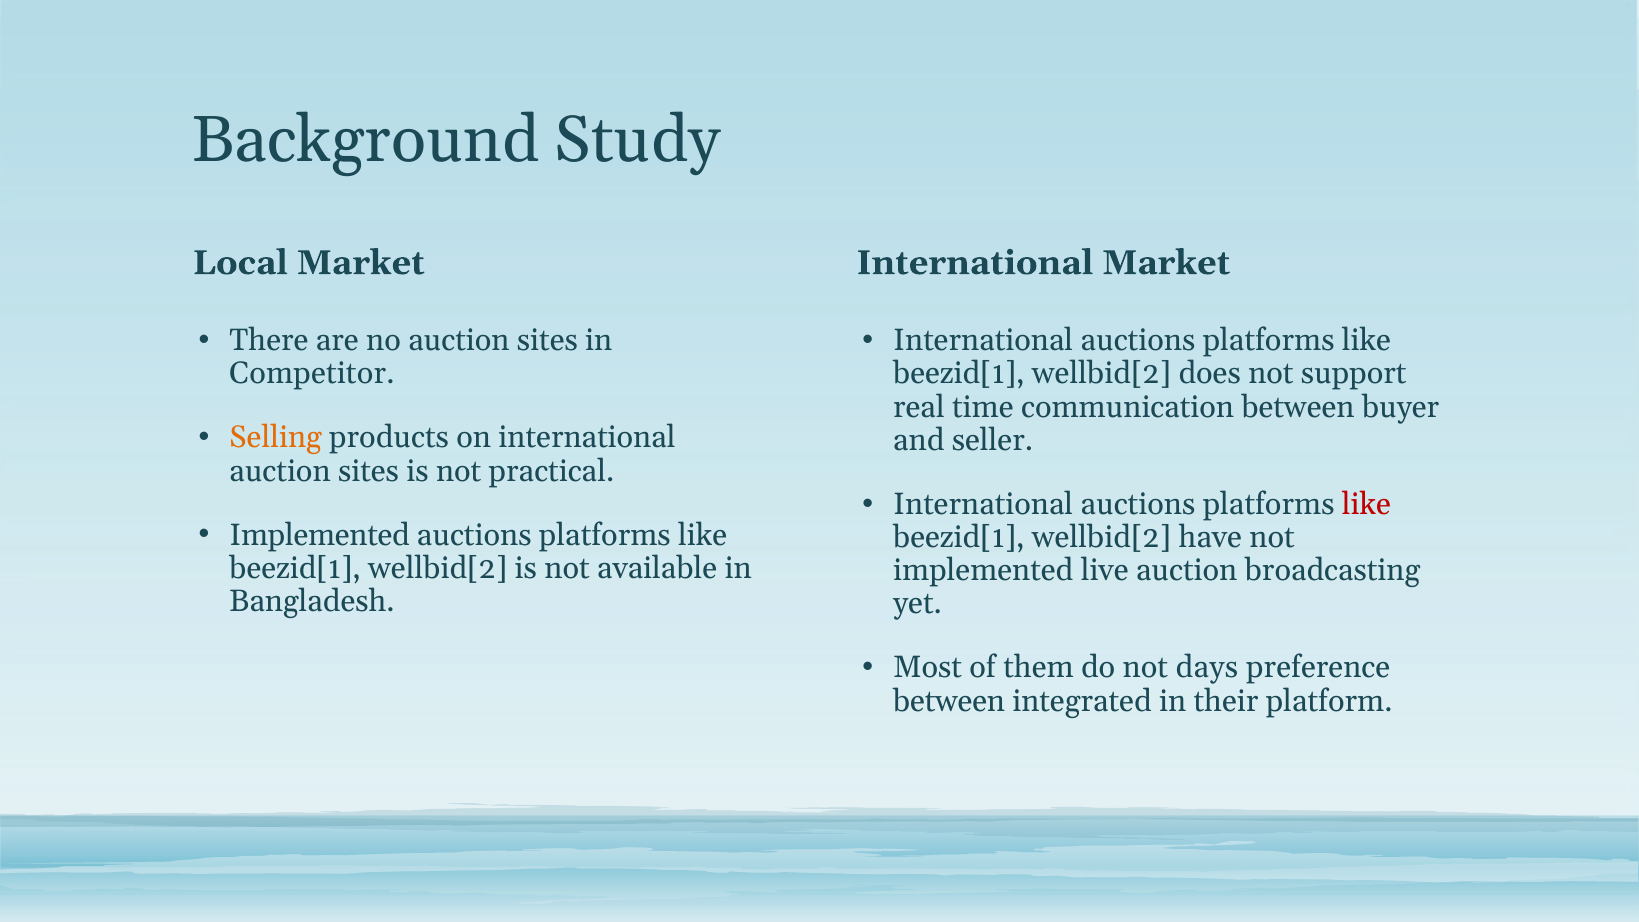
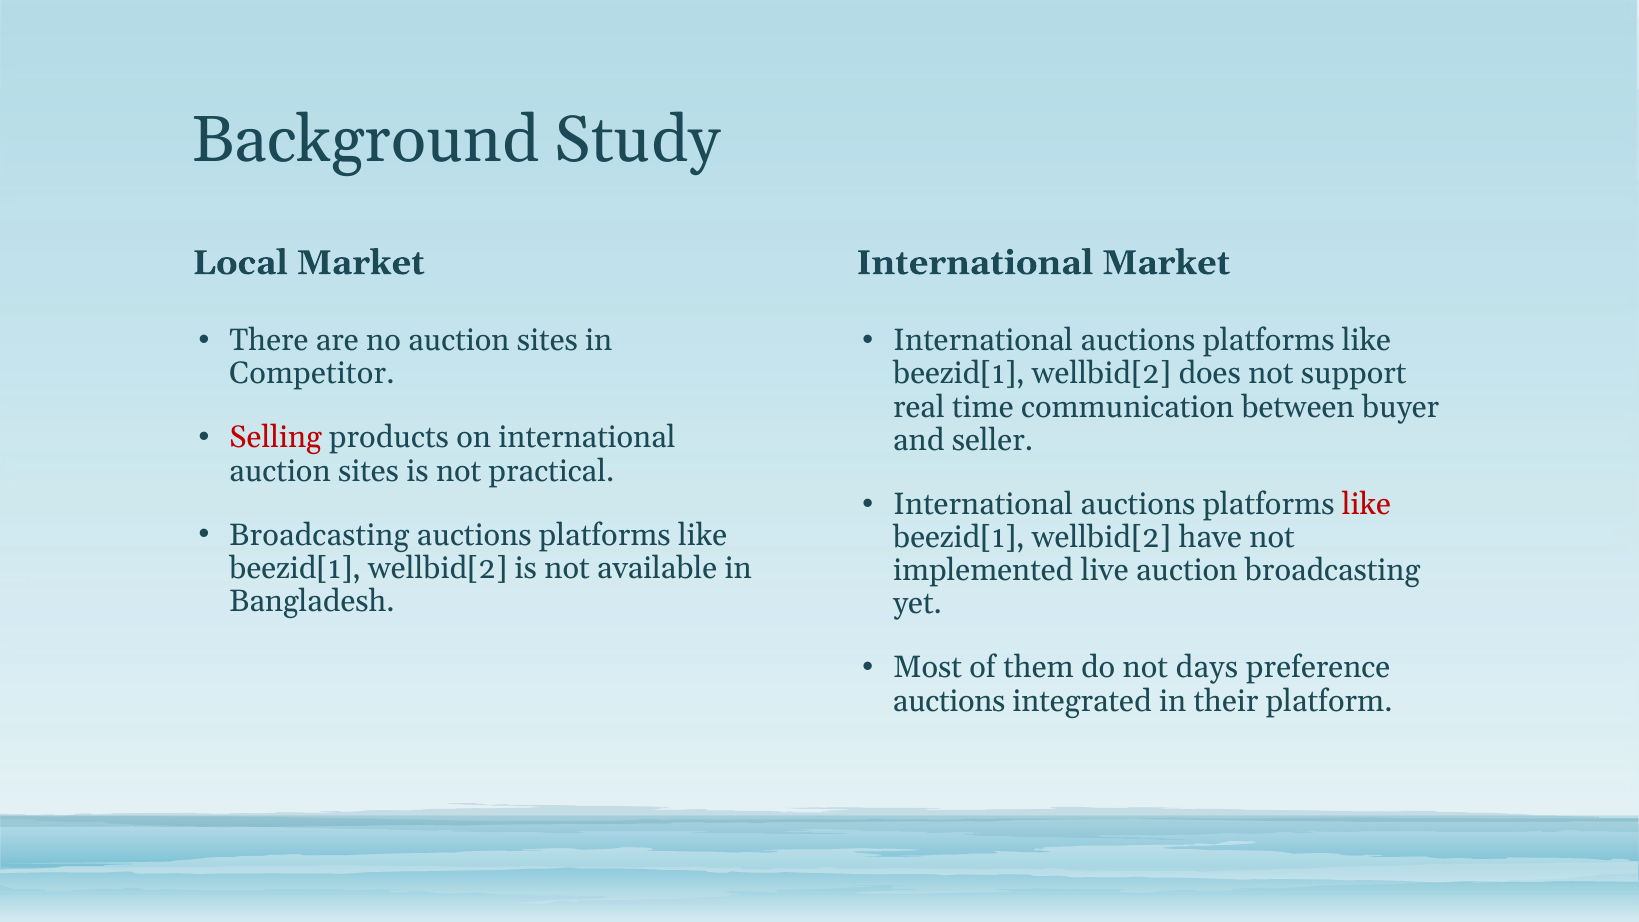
Selling colour: orange -> red
Implemented at (320, 535): Implemented -> Broadcasting
between at (949, 701): between -> auctions
